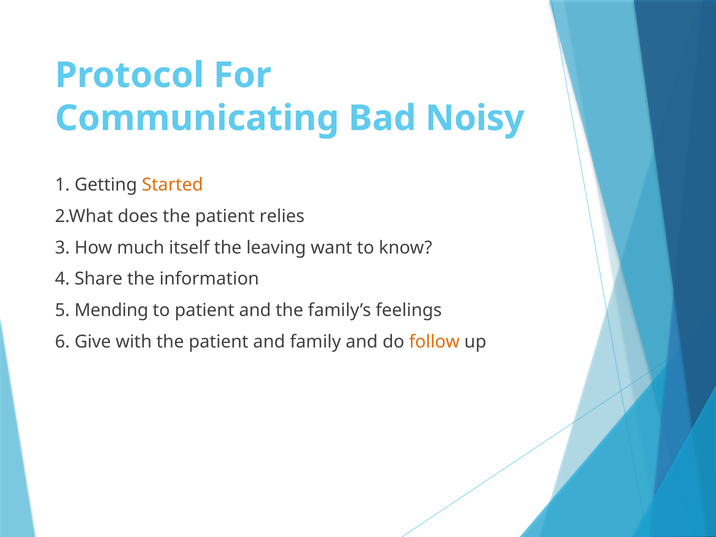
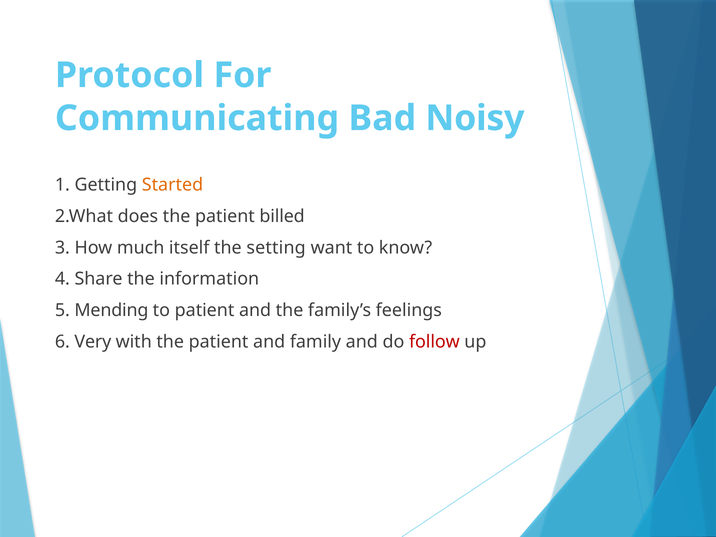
relies: relies -> billed
leaving: leaving -> setting
Give: Give -> Very
follow colour: orange -> red
